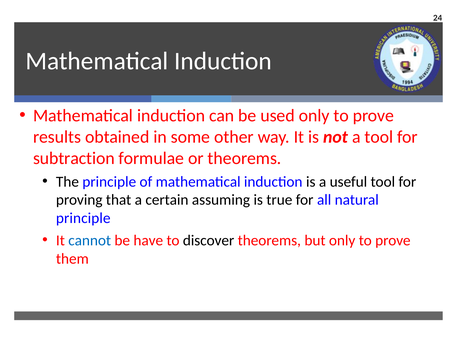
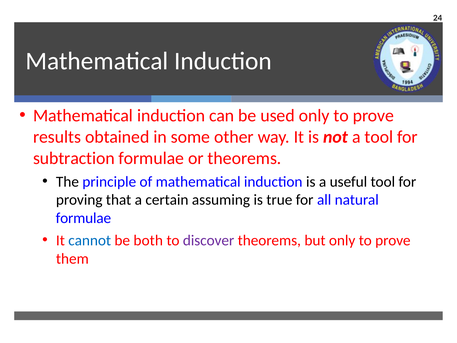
principle at (83, 218): principle -> formulae
have: have -> both
discover colour: black -> purple
